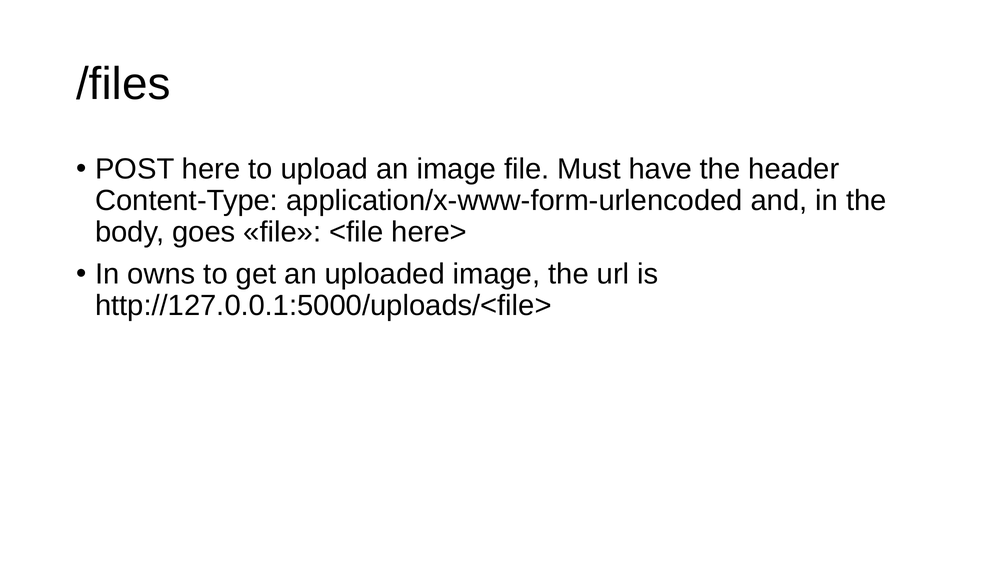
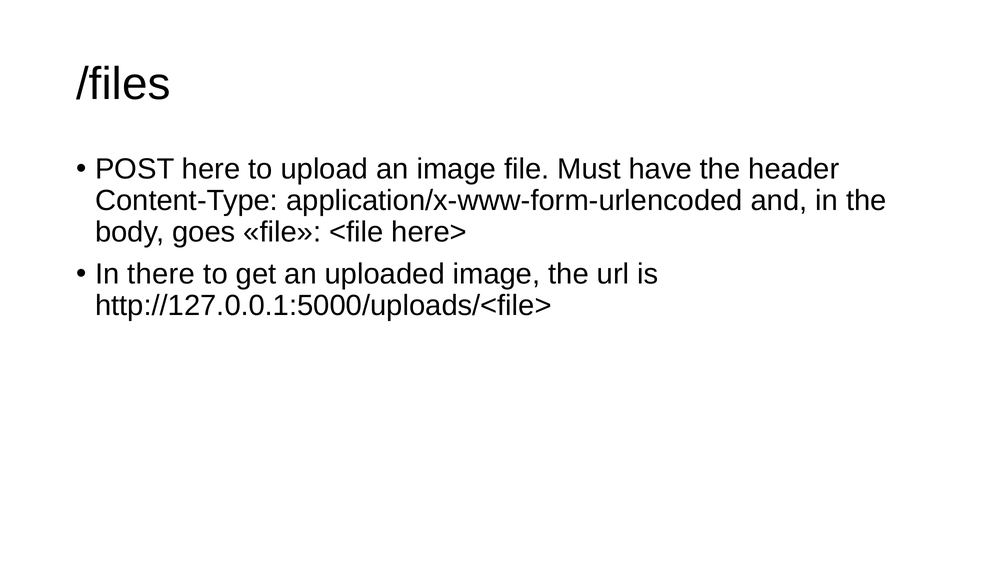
owns: owns -> there
